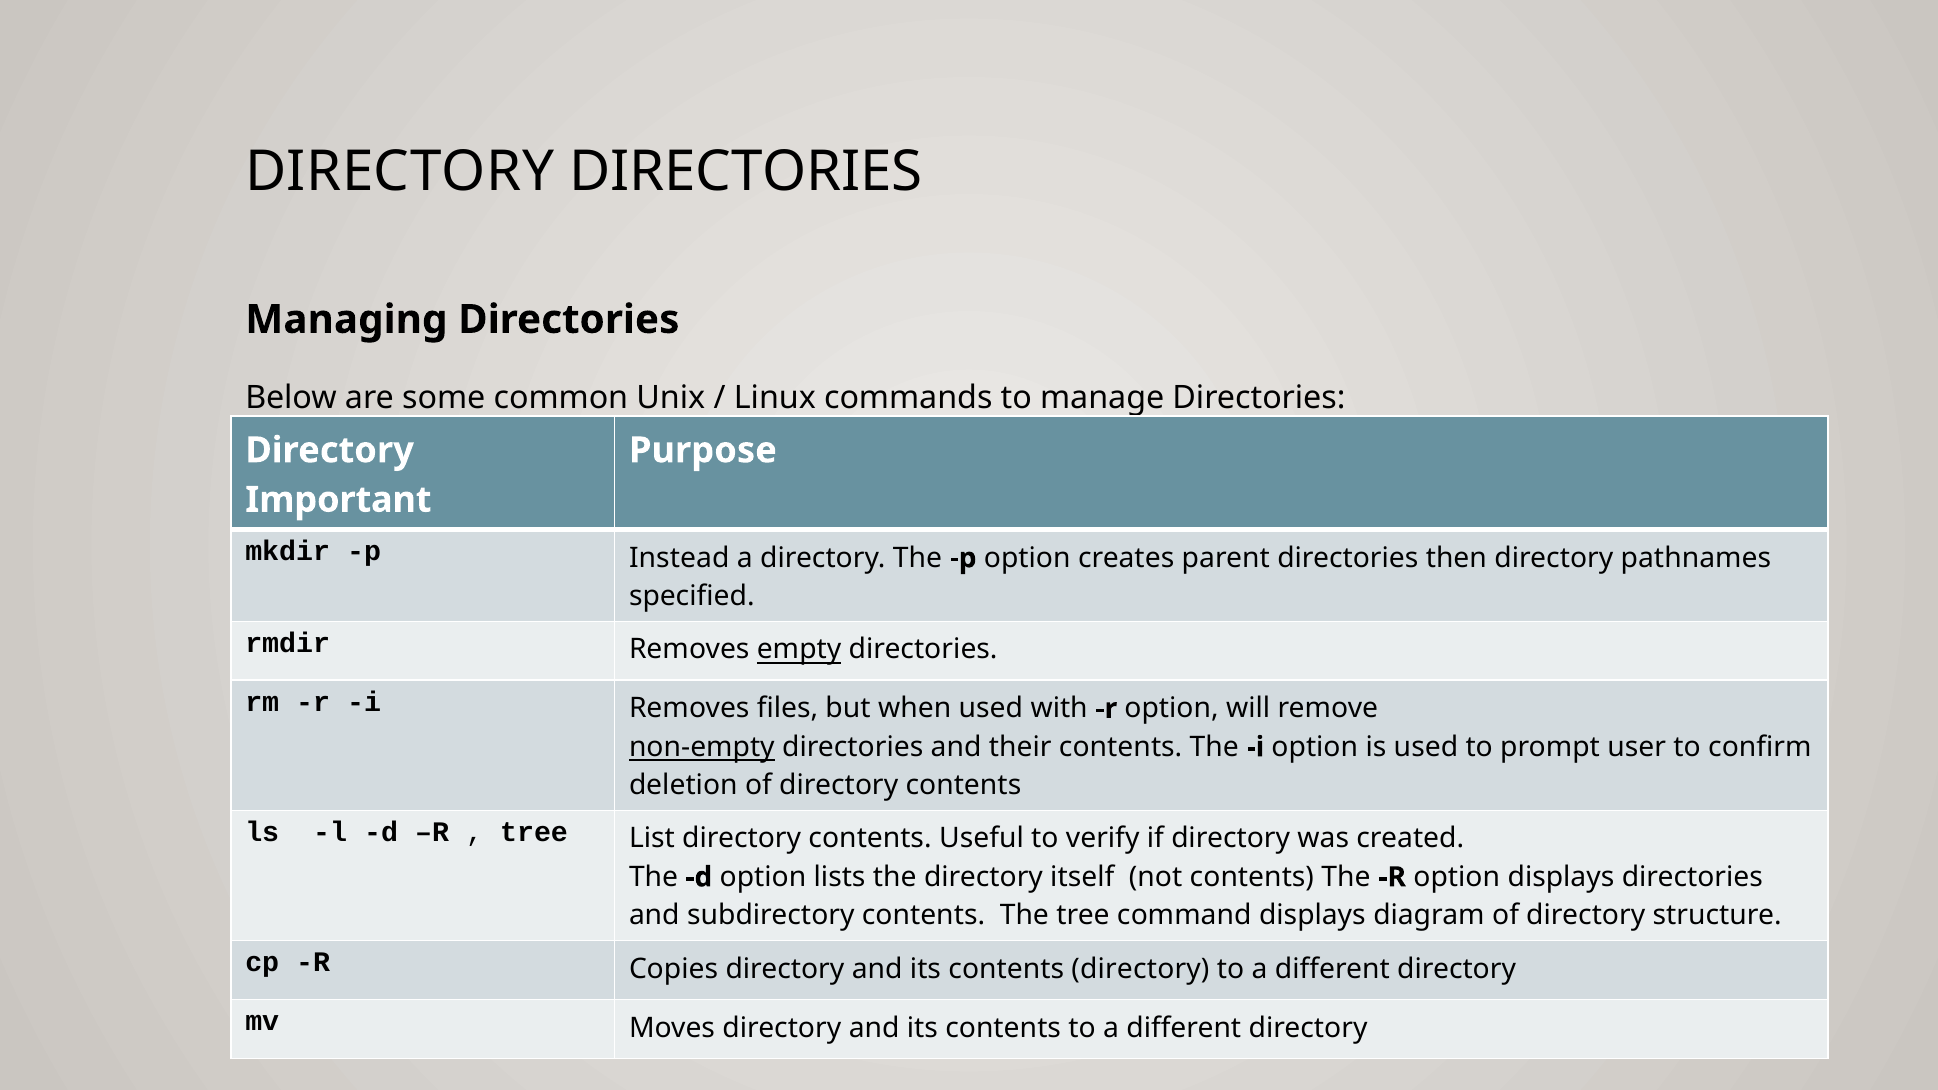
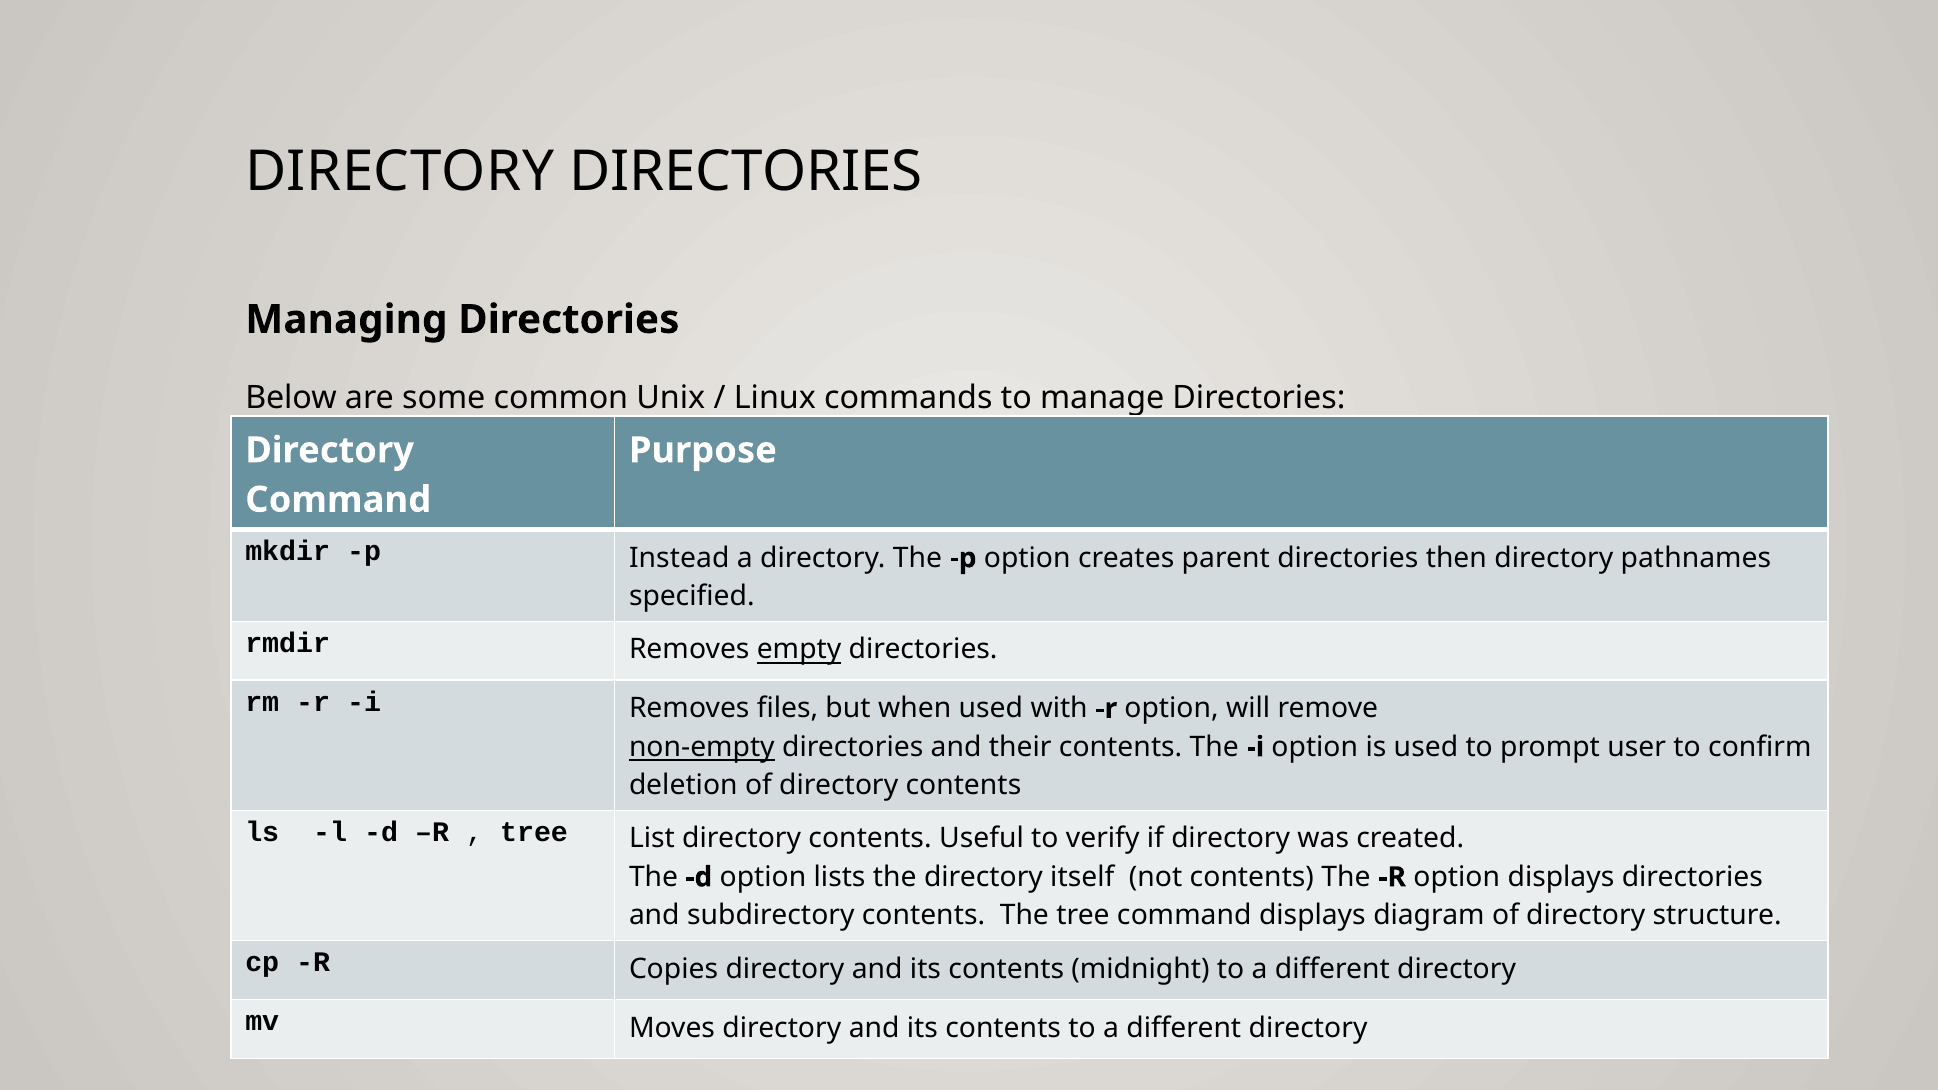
Important at (338, 500): Important -> Command
contents directory: directory -> midnight
